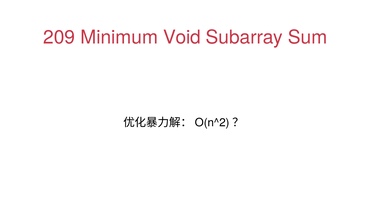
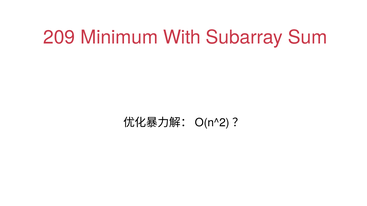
Void: Void -> With
